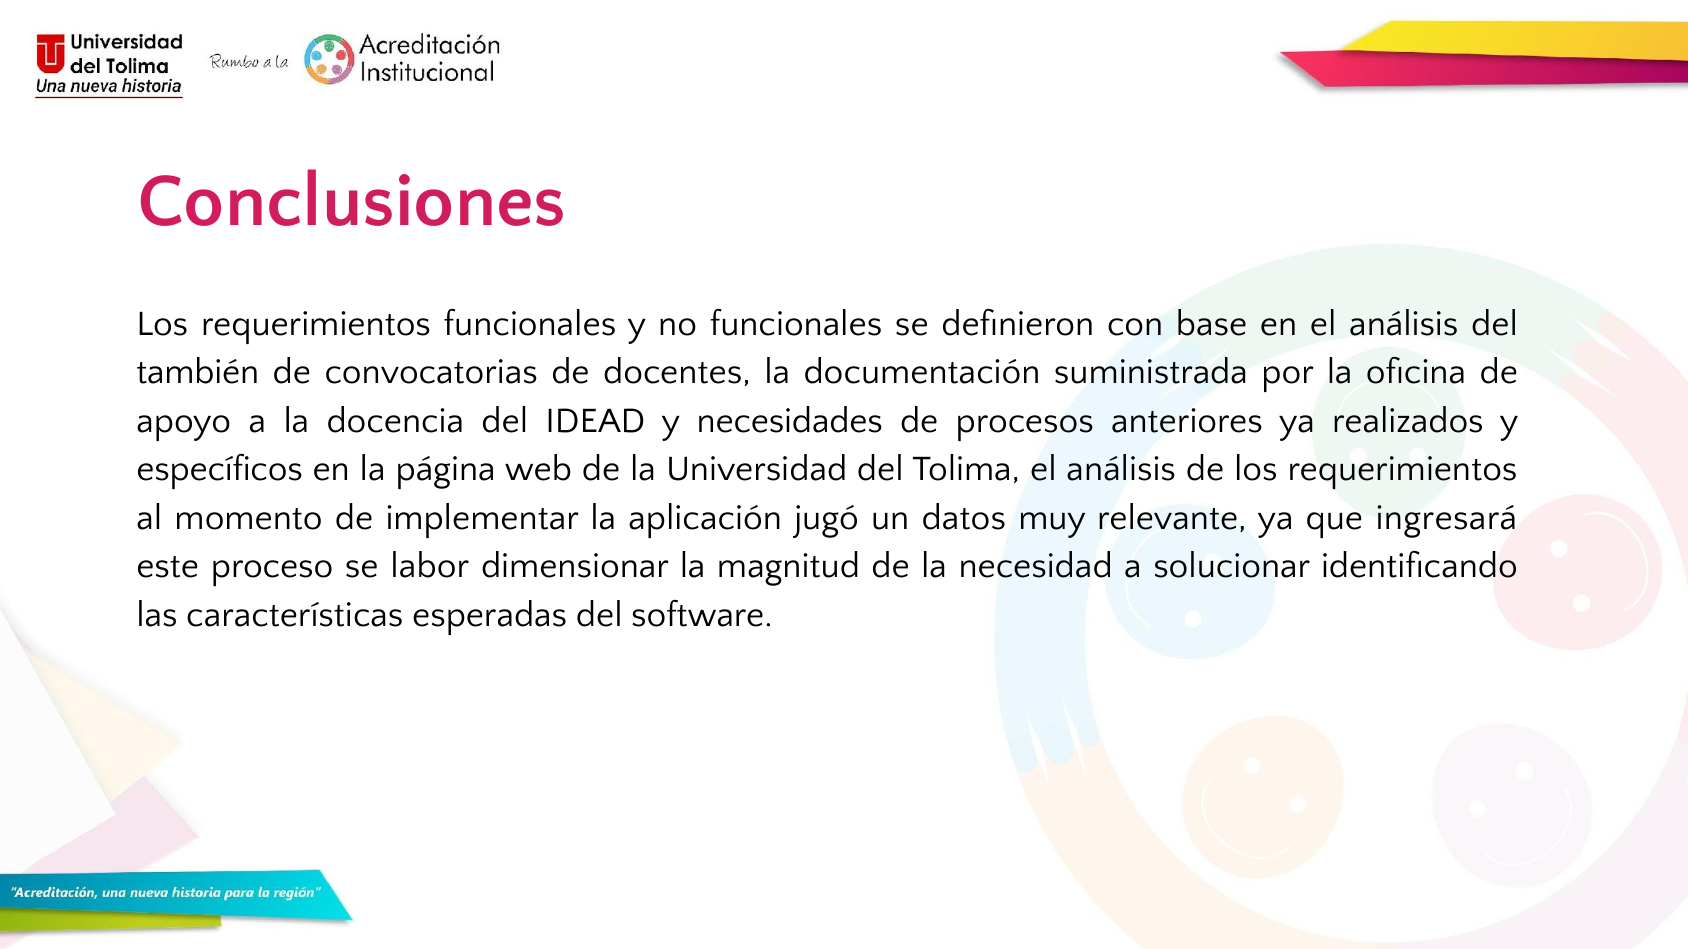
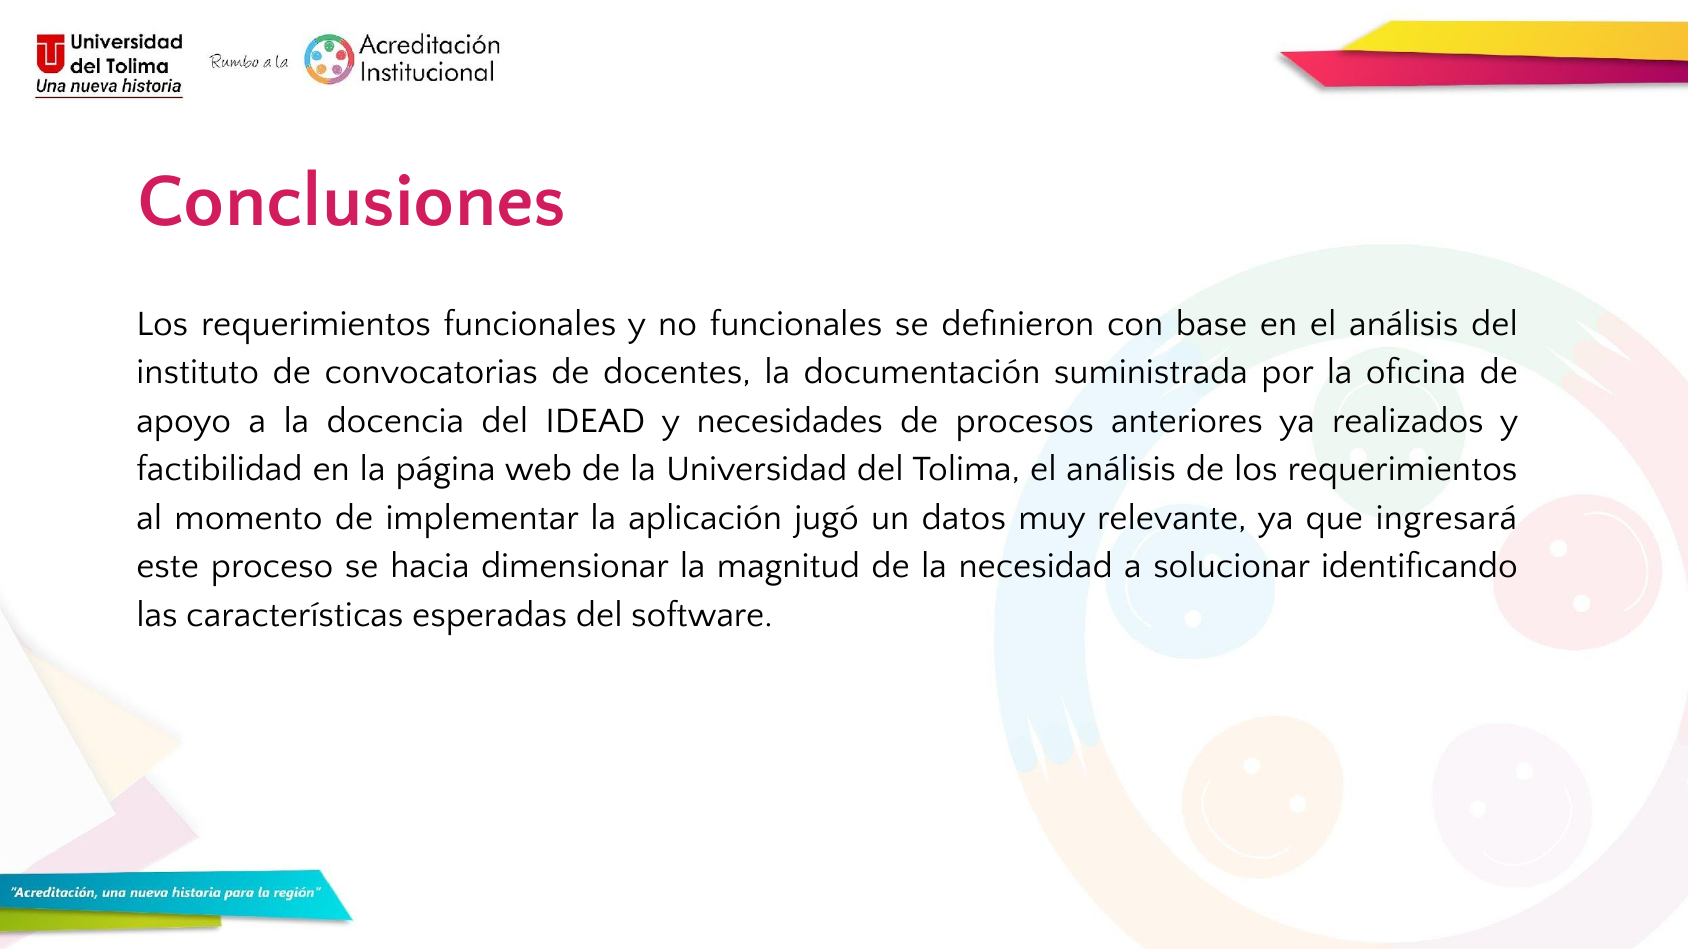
también: también -> instituto
específicos: específicos -> factibilidad
labor: labor -> hacia
